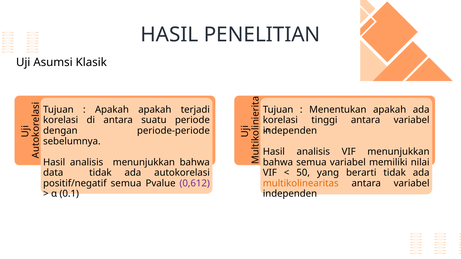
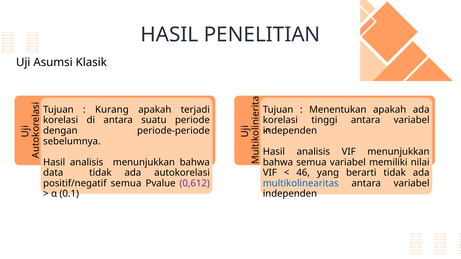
Apakah at (112, 110): Apakah -> Kurang
50: 50 -> 46
multikolinearitas colour: orange -> blue
